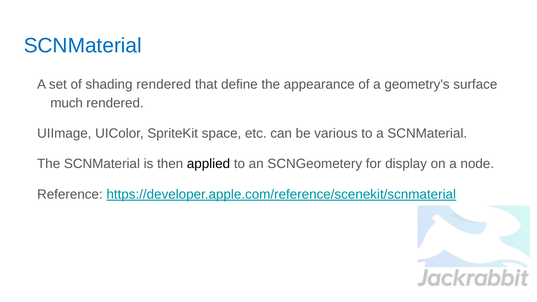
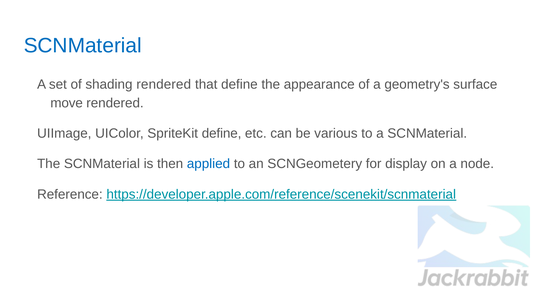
much: much -> move
SpriteKit space: space -> define
applied colour: black -> blue
